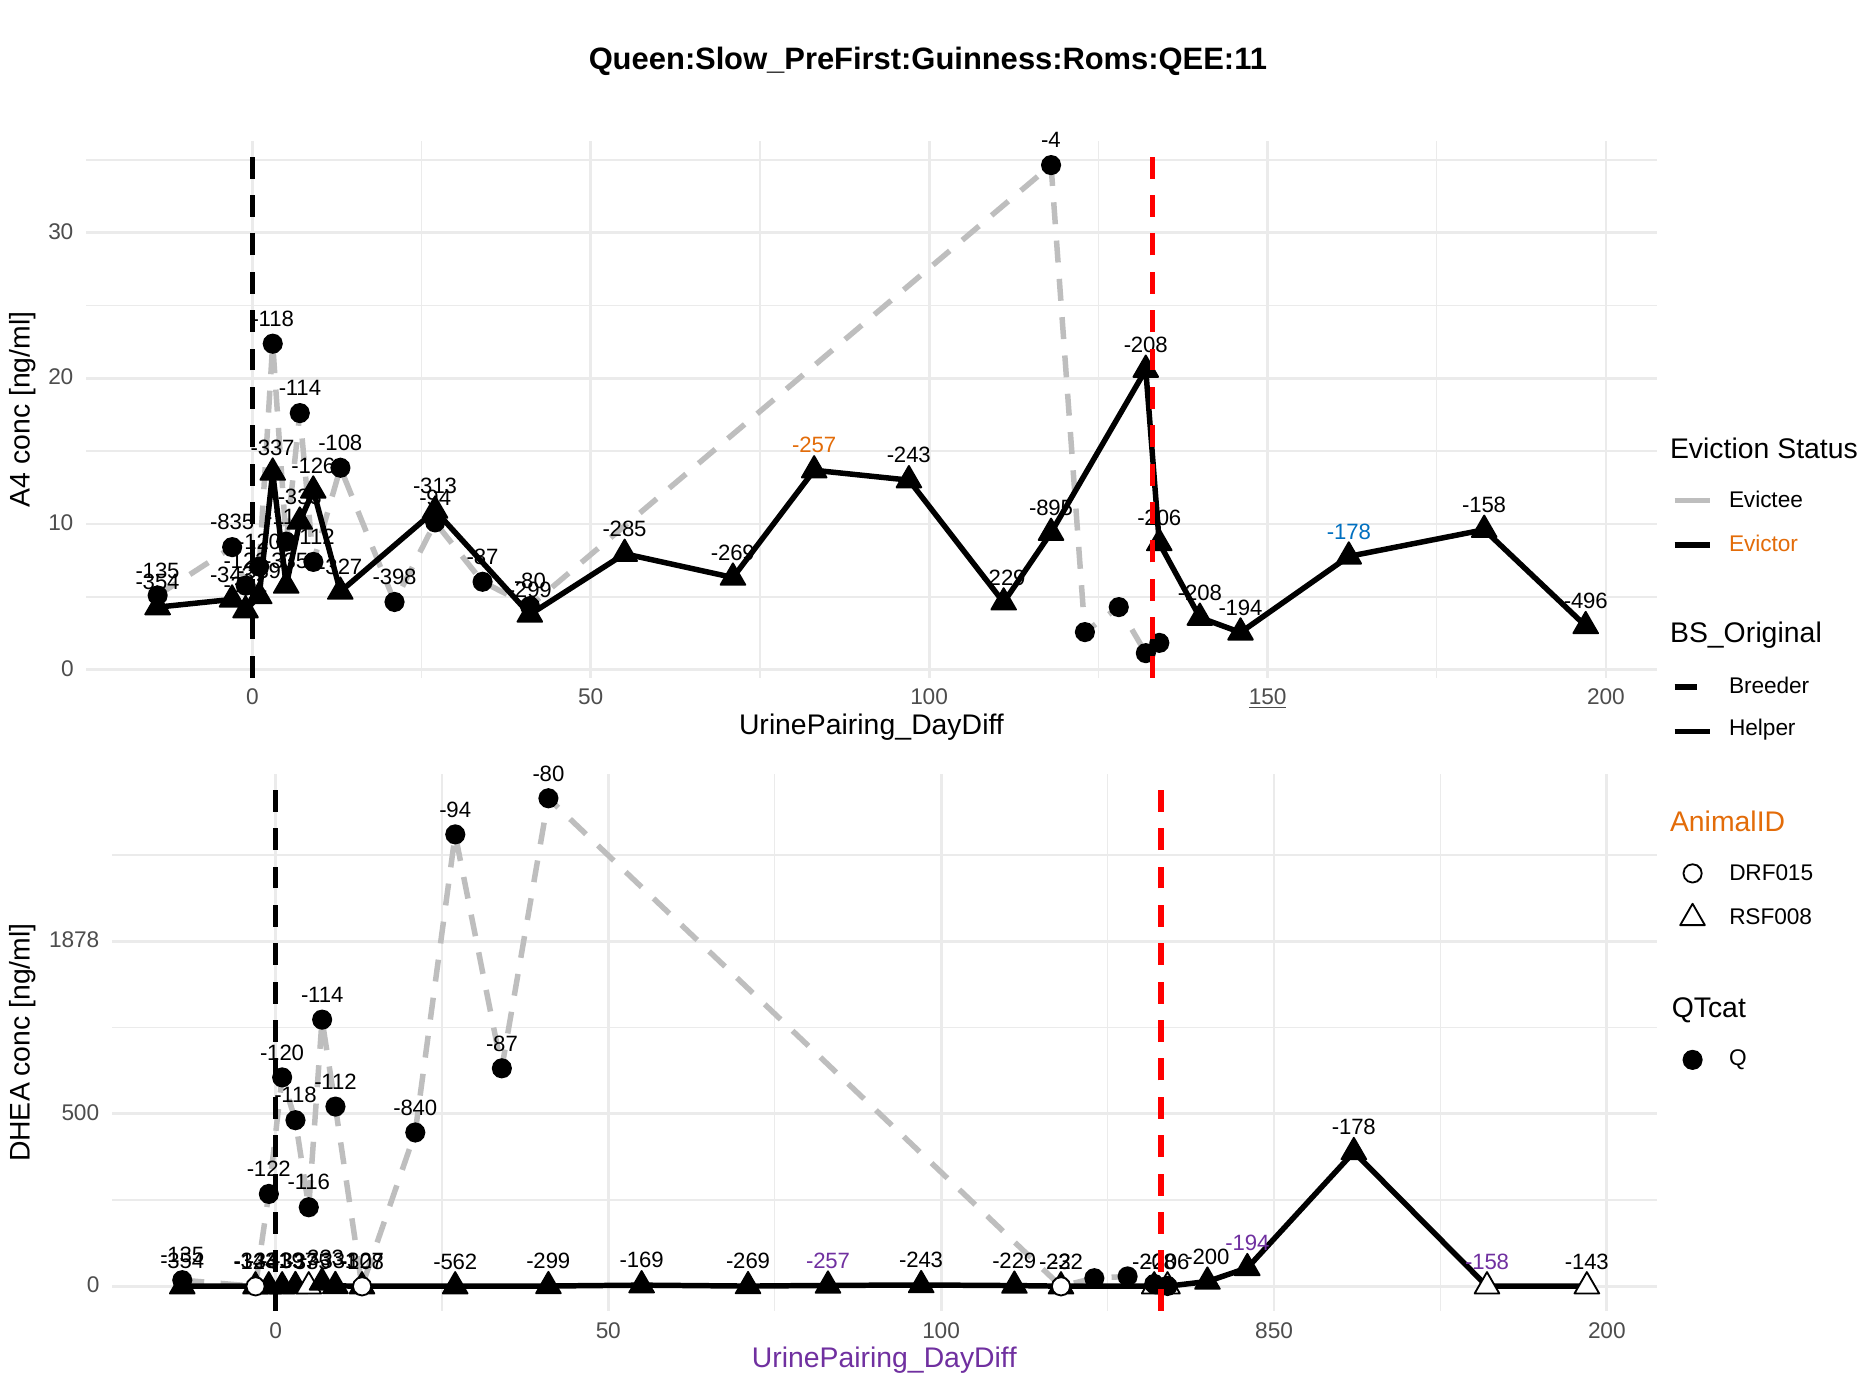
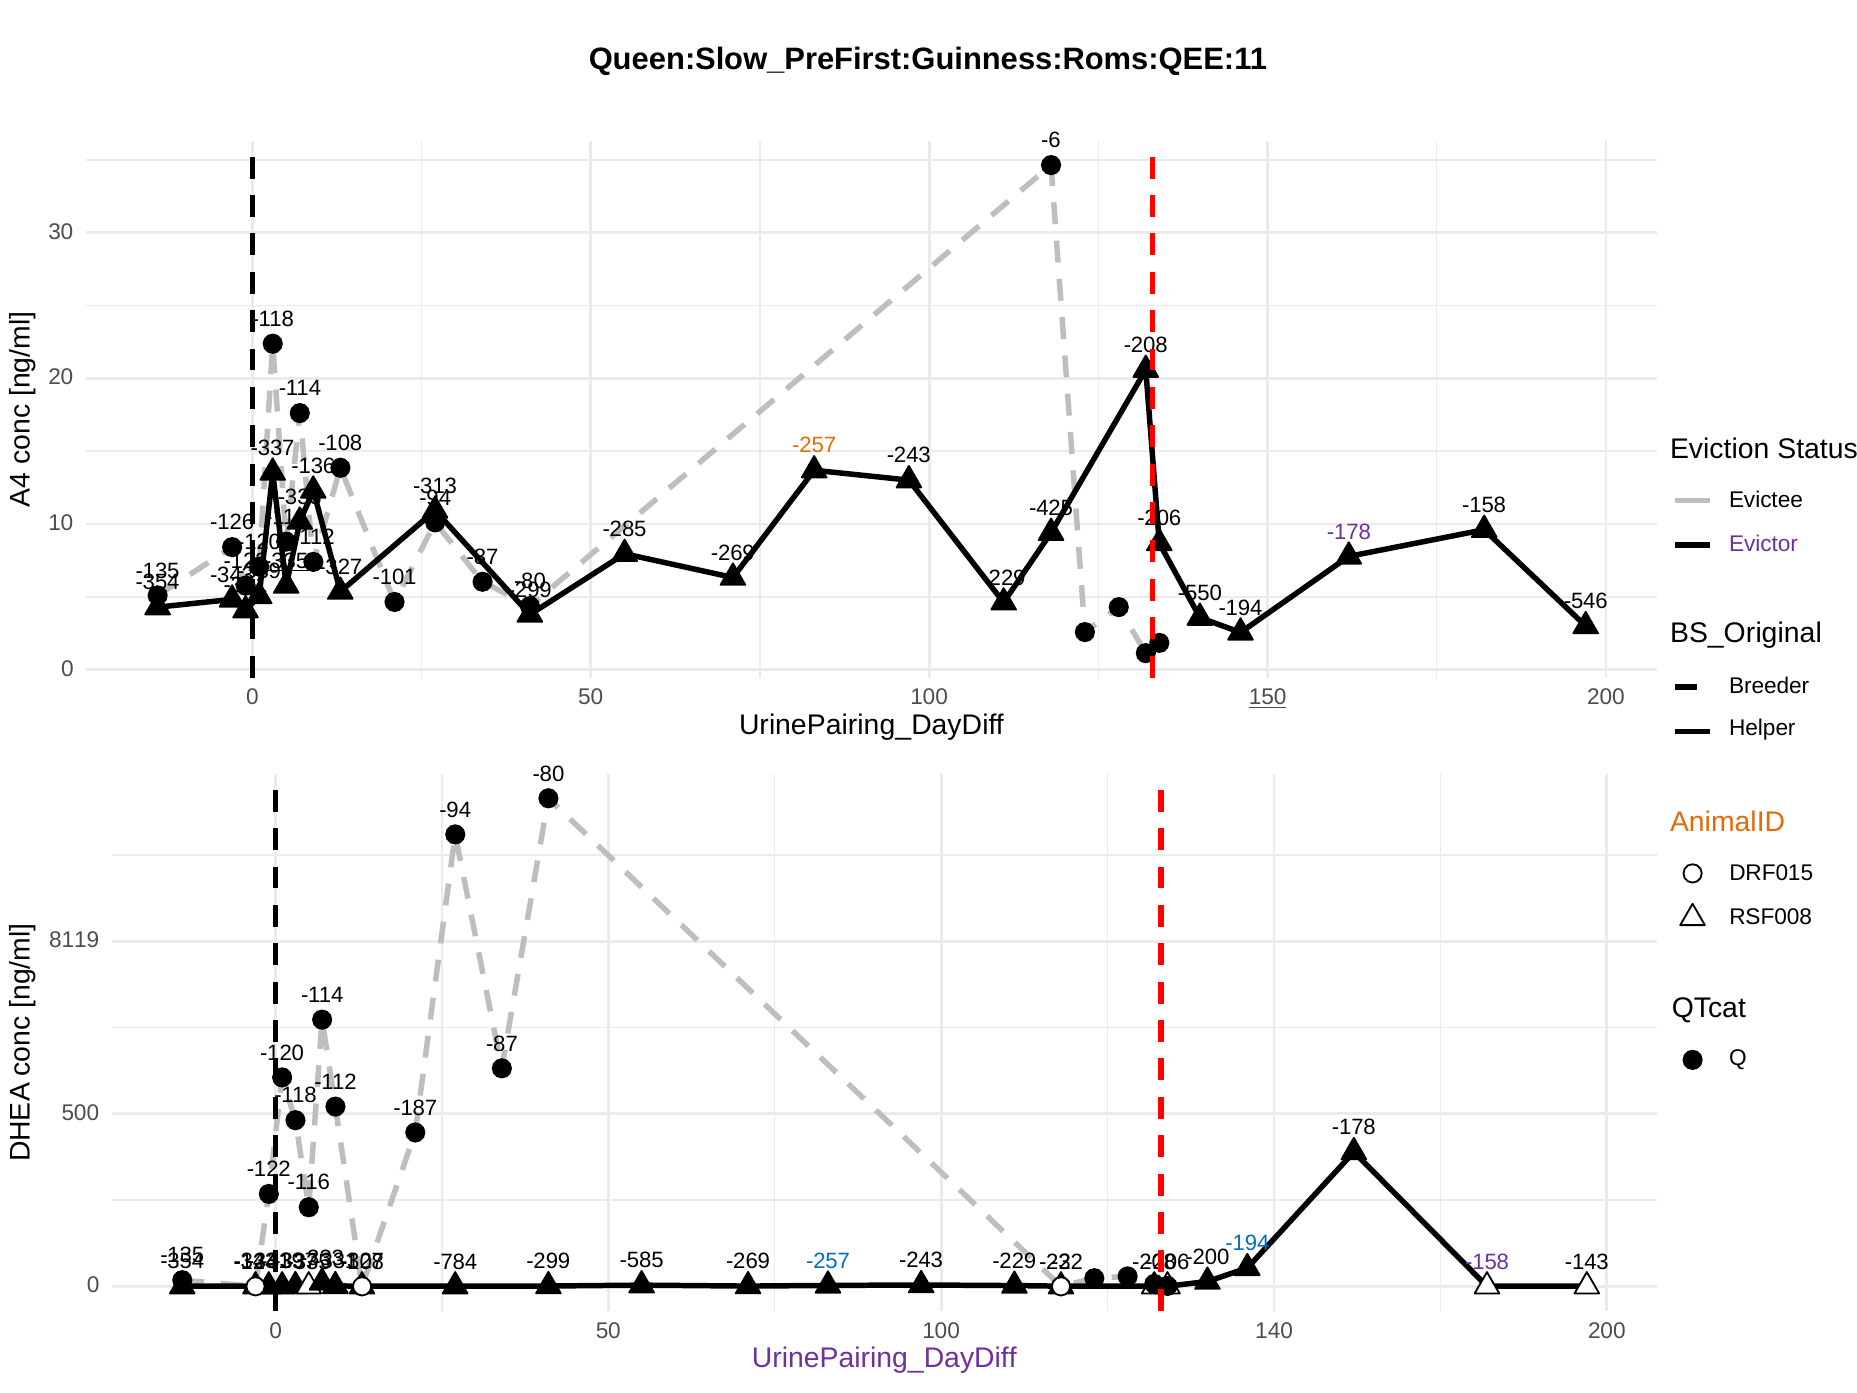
-4: -4 -> -6
-126: -126 -> -136
-895: -895 -> -425
-835: -835 -> -126
-178 at (1349, 532) colour: blue -> purple
Evictor colour: orange -> purple
-335 at (286, 561) underline: none -> present
-398: -398 -> -101
-208 at (1200, 593): -208 -> -550
-496: -496 -> -546
1878: 1878 -> 8119
-840: -840 -> -187
-194 at (1247, 1243) colour: purple -> blue
-562: -562 -> -784
-169: -169 -> -585
-257 at (828, 1261) colour: purple -> blue
850: 850 -> 140
